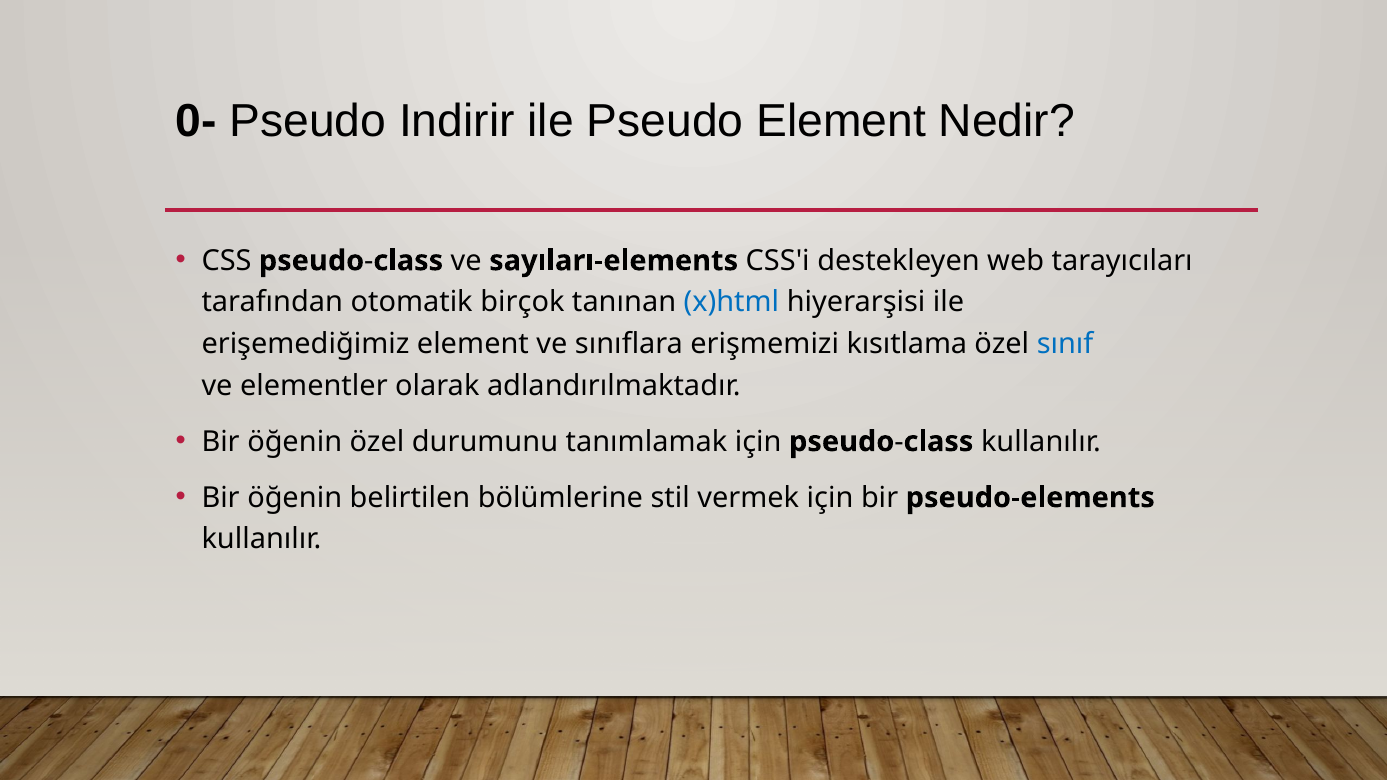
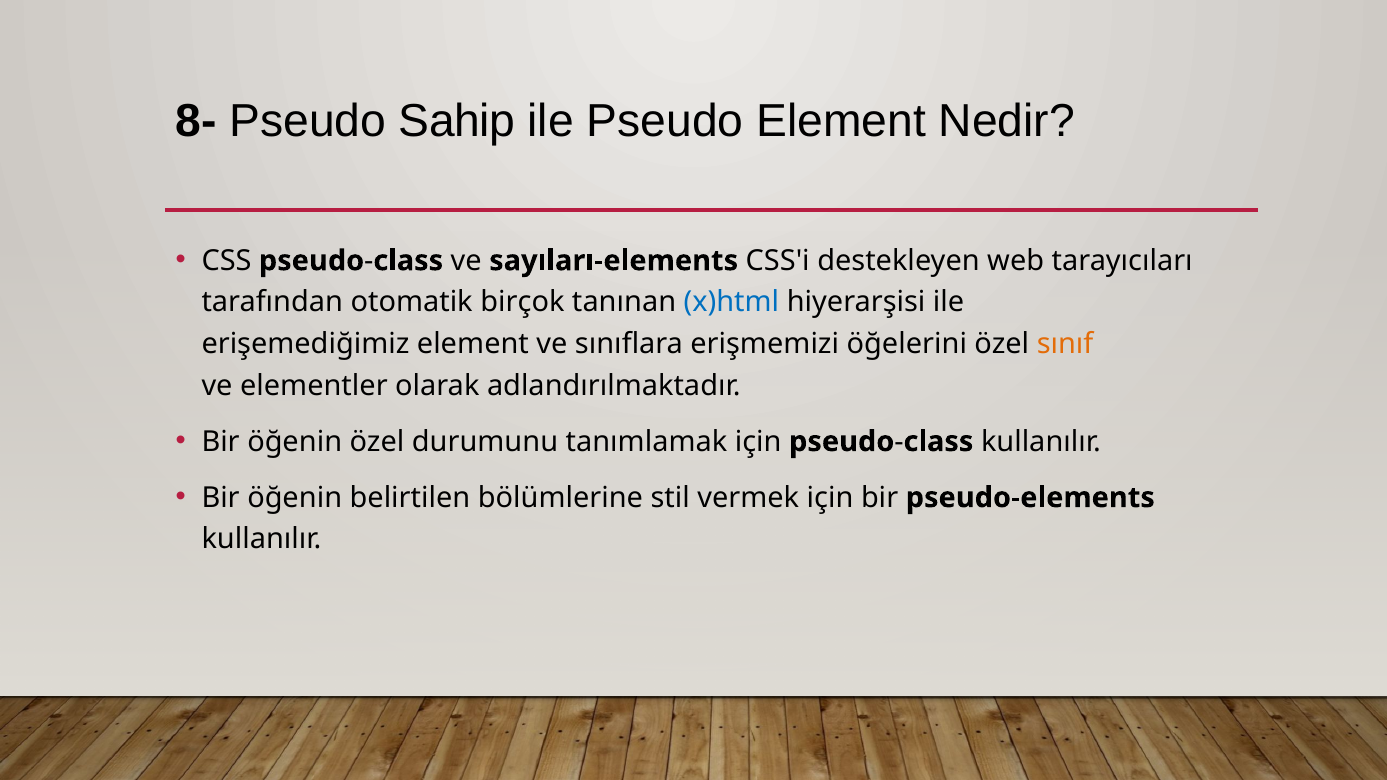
0-: 0- -> 8-
Indirir: Indirir -> Sahip
kısıtlama: kısıtlama -> öğelerini
sınıf colour: blue -> orange
